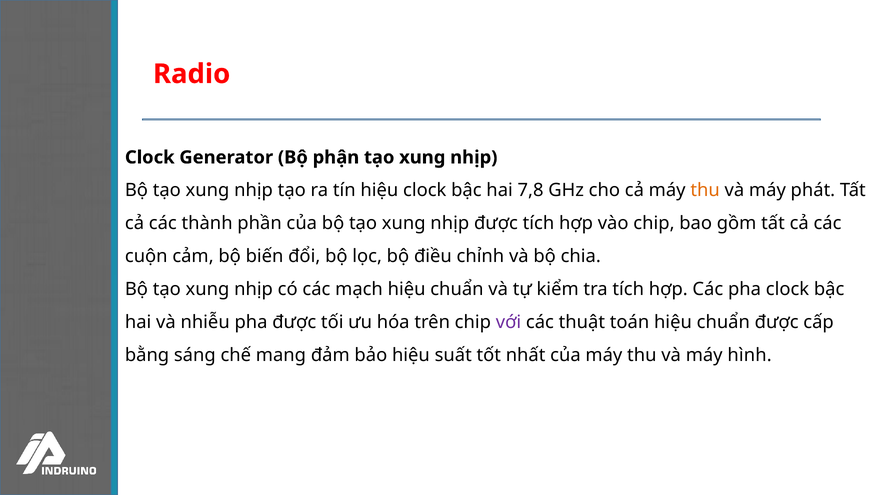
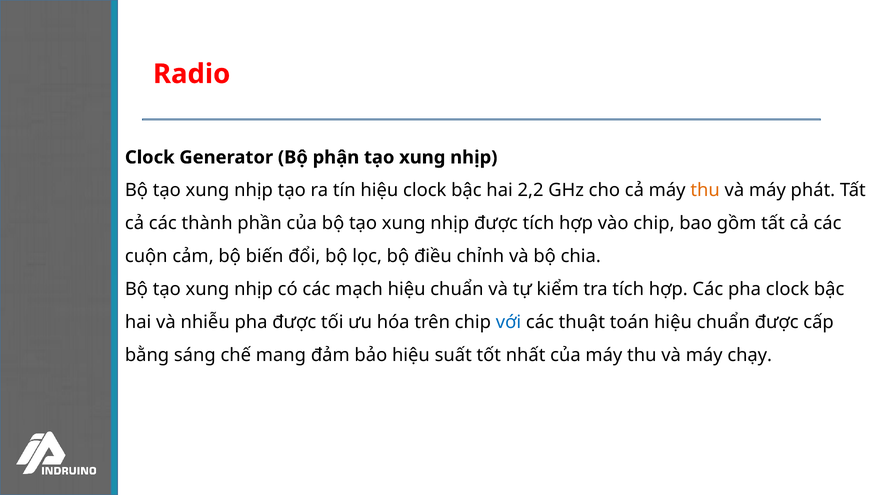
7,8: 7,8 -> 2,2
với colour: purple -> blue
hình: hình -> chạy
